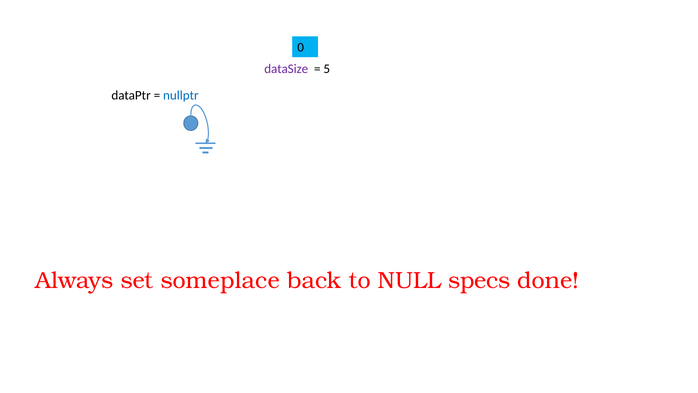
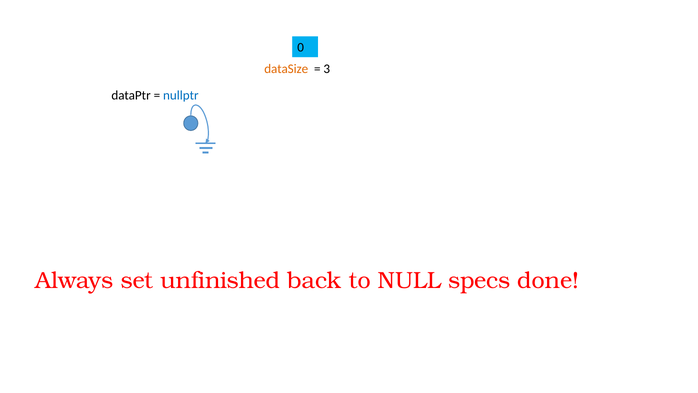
dataSize colour: purple -> orange
5: 5 -> 3
someplace: someplace -> unfinished
